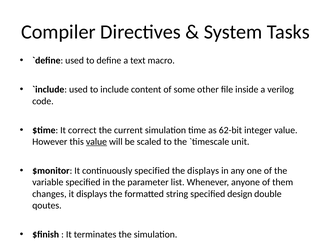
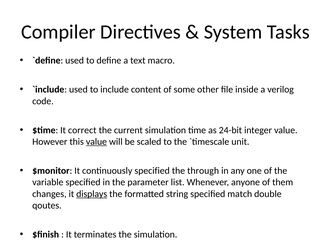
62-bit: 62-bit -> 24-bit
the displays: displays -> through
displays at (92, 194) underline: none -> present
design: design -> match
